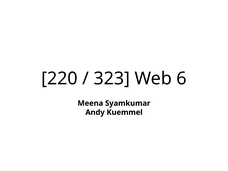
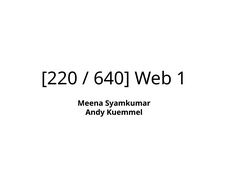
323: 323 -> 640
6: 6 -> 1
